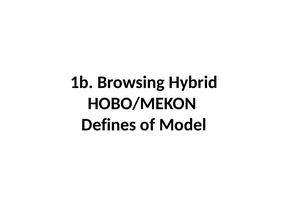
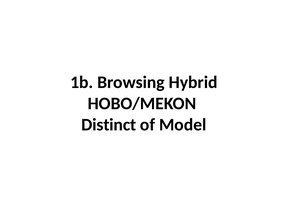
Defines: Defines -> Distinct
